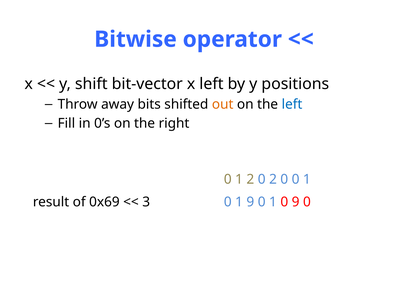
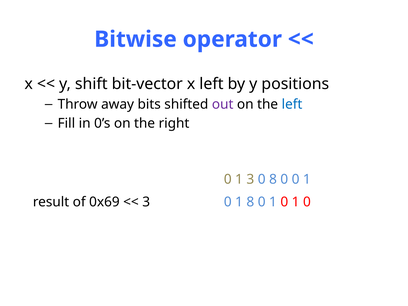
out colour: orange -> purple
1 2: 2 -> 3
0 2: 2 -> 8
1 9: 9 -> 8
1 0 9: 9 -> 1
